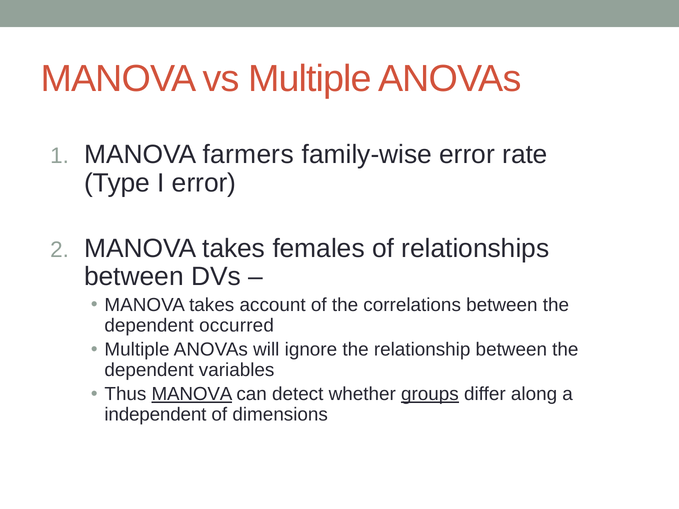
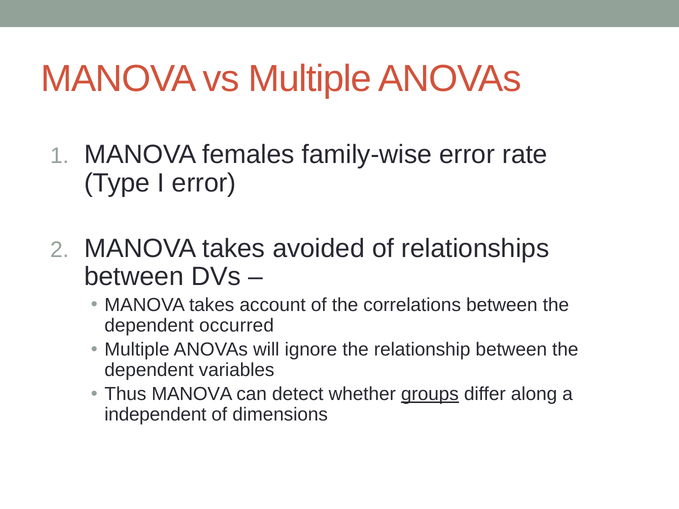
farmers: farmers -> females
females: females -> avoided
MANOVA at (192, 394) underline: present -> none
